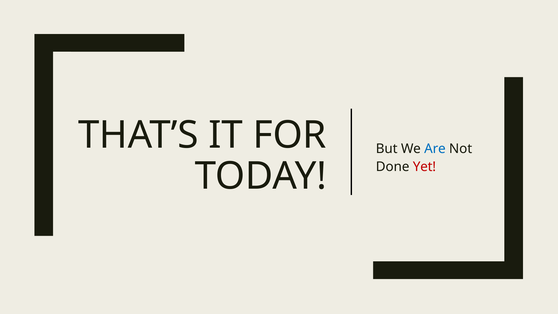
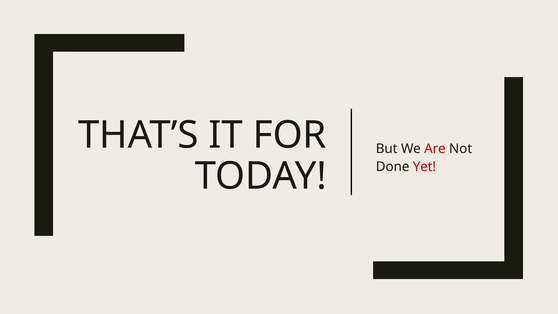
Are colour: blue -> red
